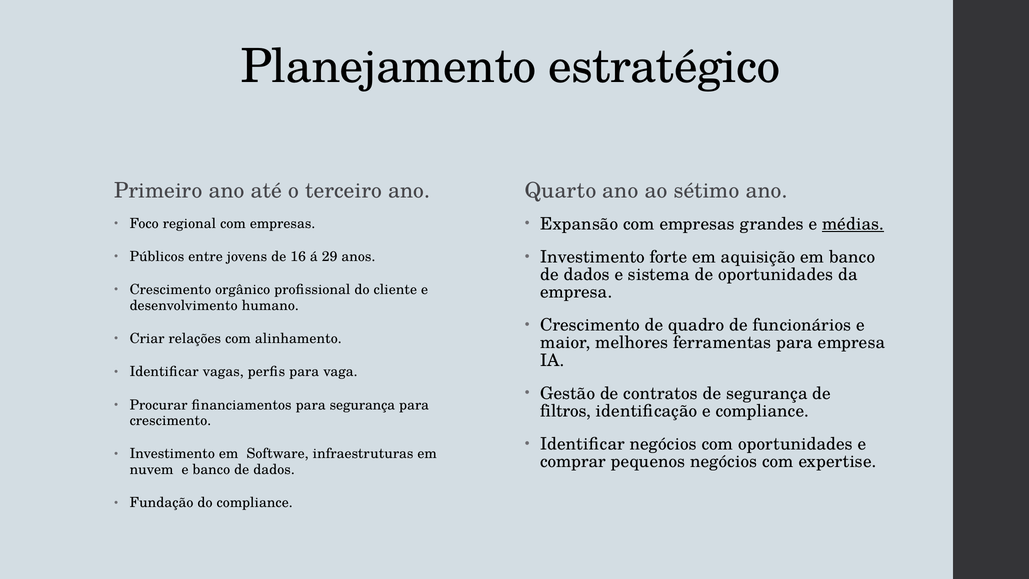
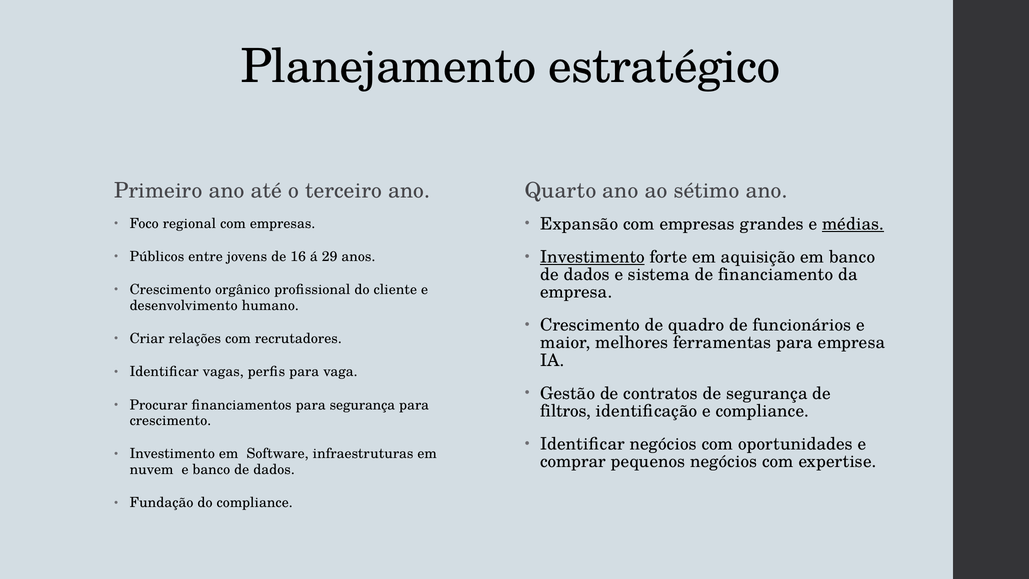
Investimento at (592, 257) underline: none -> present
de oportunidades: oportunidades -> financiamento
alinhamento: alinhamento -> recrutadores
